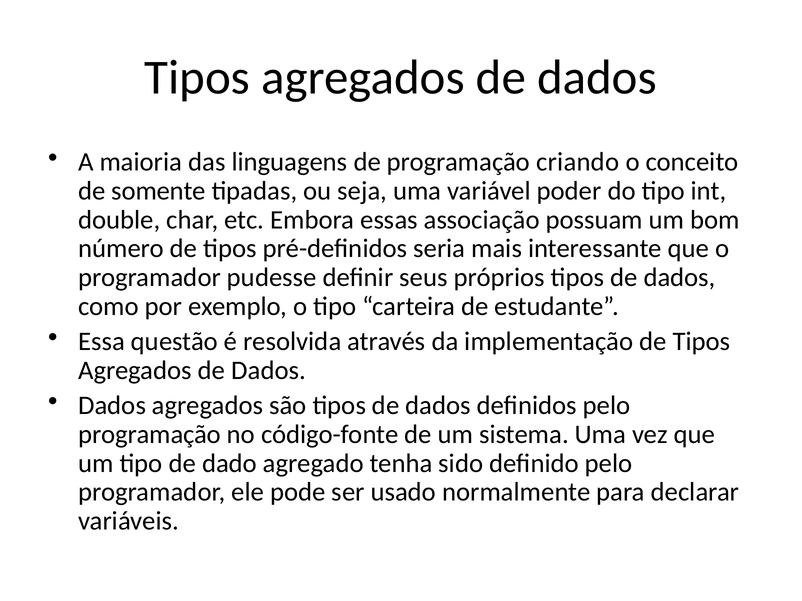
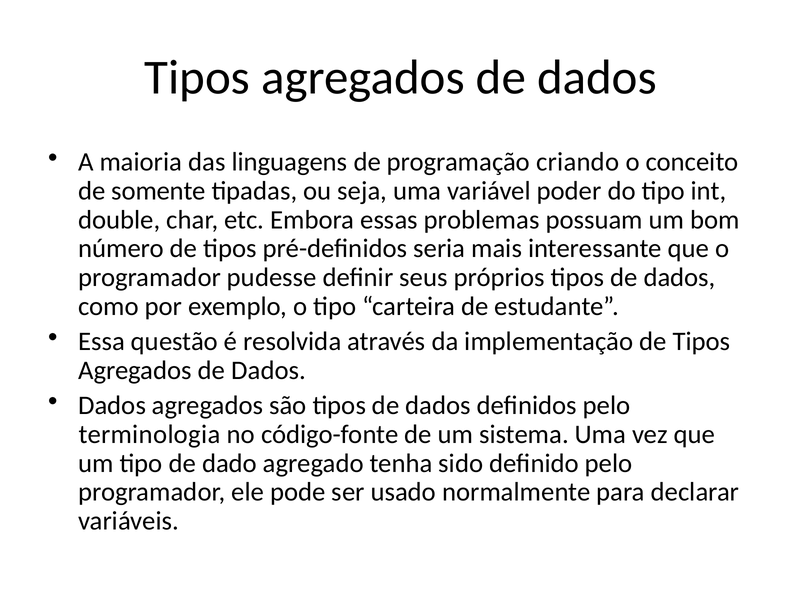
associação: associação -> problemas
programação at (150, 435): programação -> terminologia
